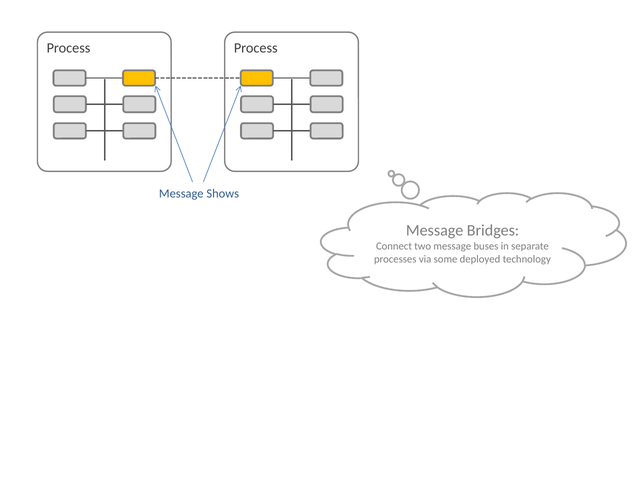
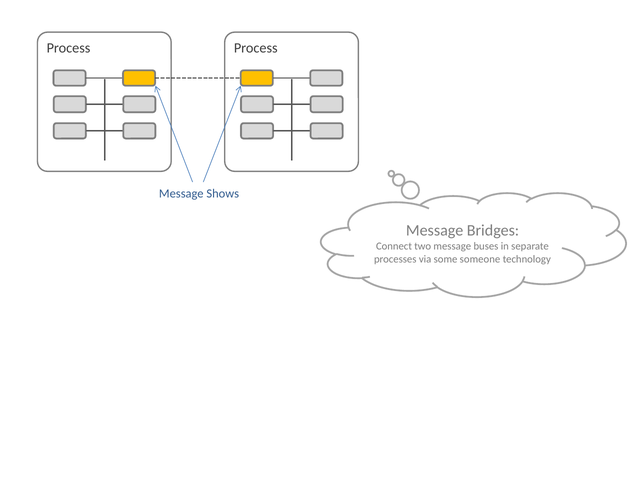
deployed: deployed -> someone
